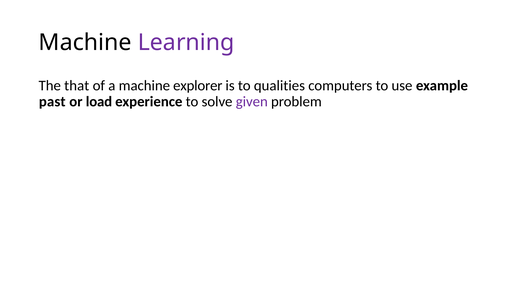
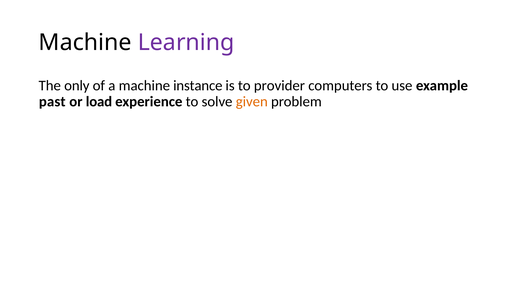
that: that -> only
explorer: explorer -> instance
qualities: qualities -> provider
given colour: purple -> orange
